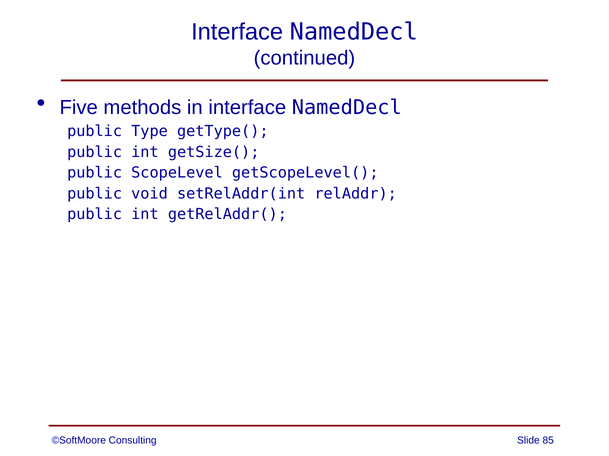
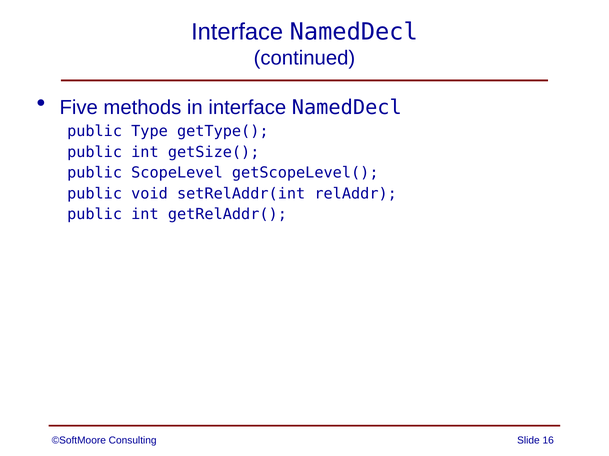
85: 85 -> 16
